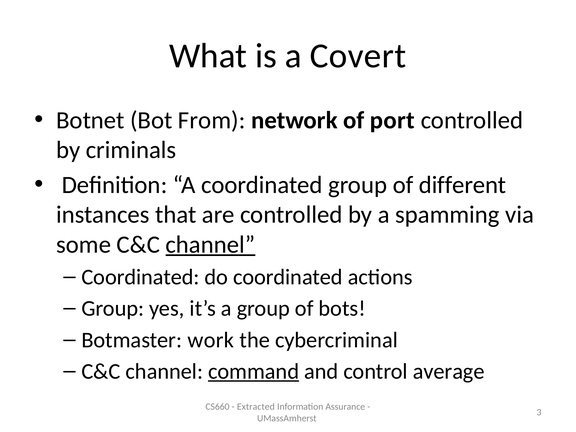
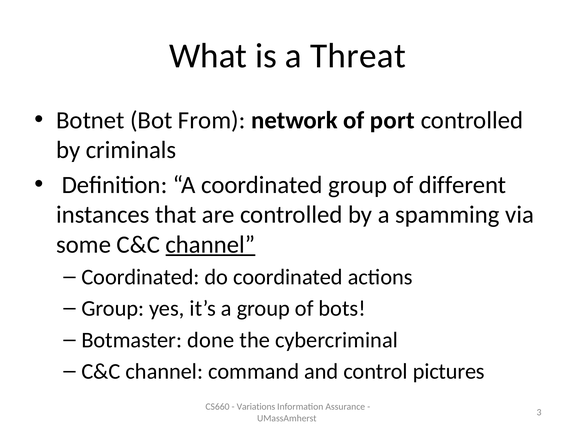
Covert: Covert -> Threat
work: work -> done
command underline: present -> none
average: average -> pictures
Extracted: Extracted -> Variations
